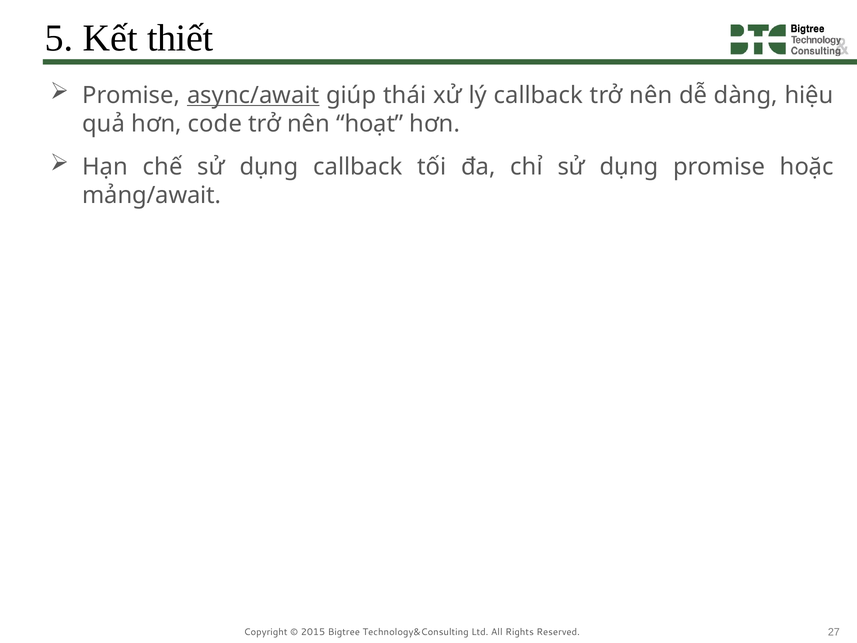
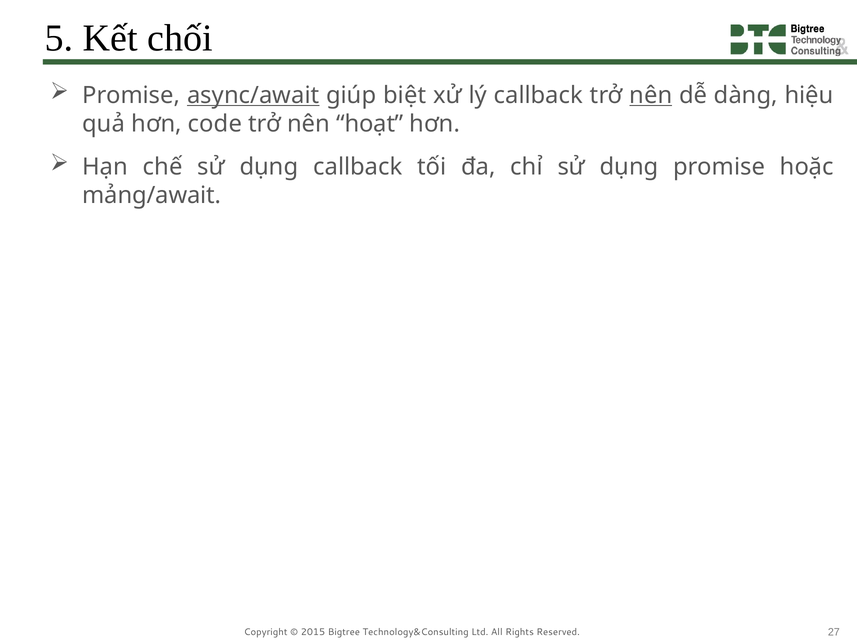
thiết: thiết -> chối
thái: thái -> biệt
nên at (651, 95) underline: none -> present
